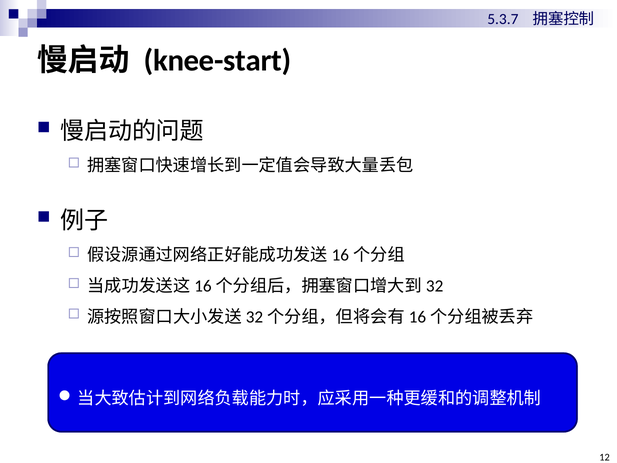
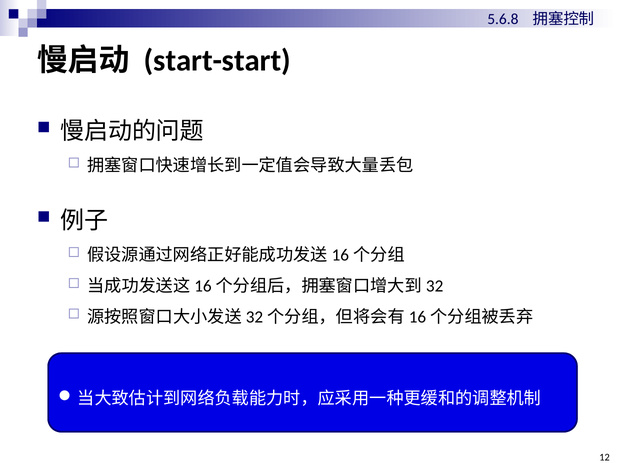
5.3.7: 5.3.7 -> 5.6.8
knee-start: knee-start -> start-start
